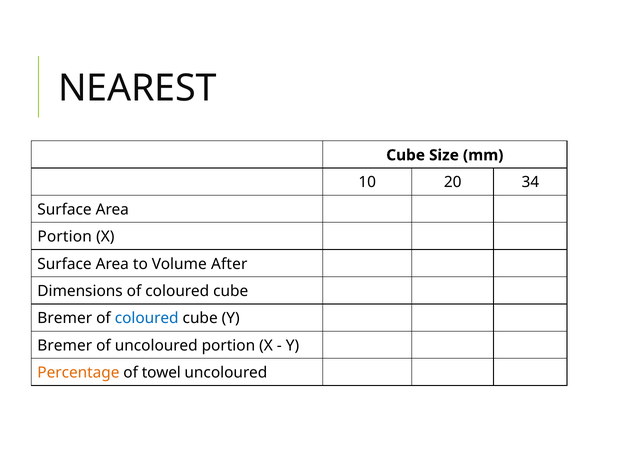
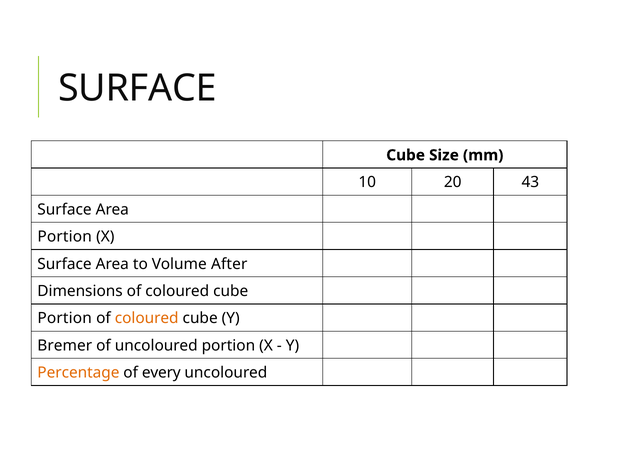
NEAREST at (137, 88): NEAREST -> SURFACE
34: 34 -> 43
Bremer at (65, 318): Bremer -> Portion
coloured at (147, 318) colour: blue -> orange
towel: towel -> every
